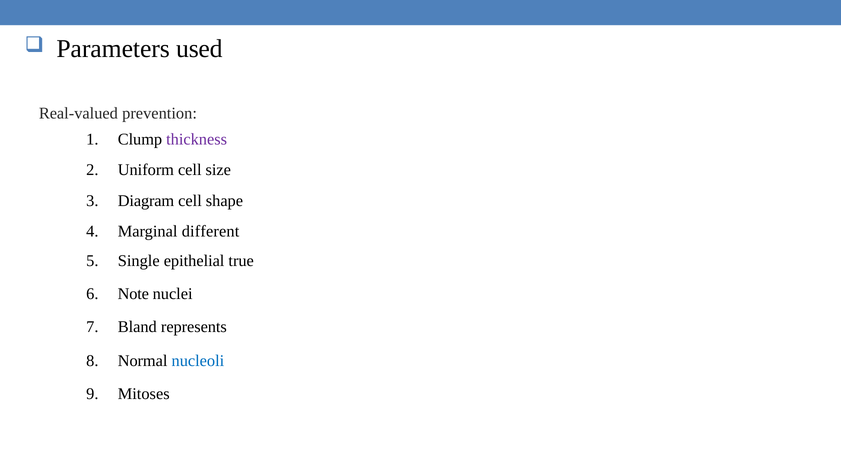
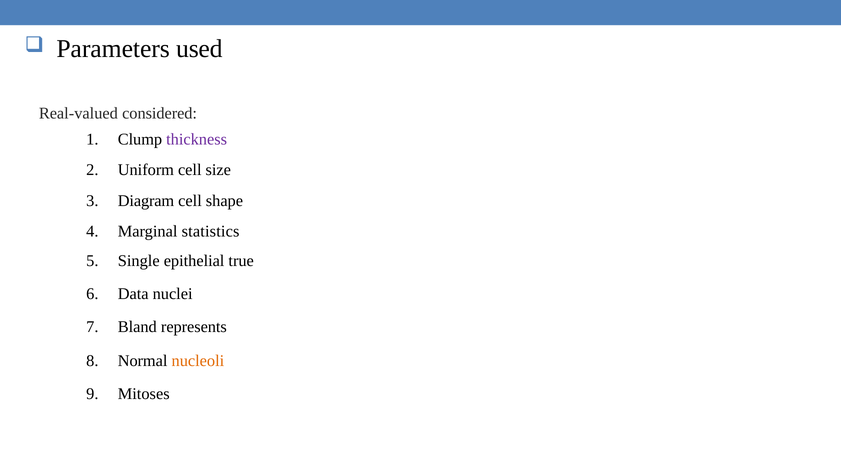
prevention: prevention -> considered
different: different -> statistics
Note: Note -> Data
nucleoli colour: blue -> orange
